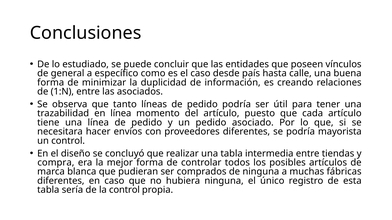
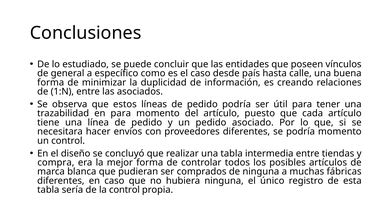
tanto: tanto -> estos
en línea: línea -> para
podría mayorista: mayorista -> momento
